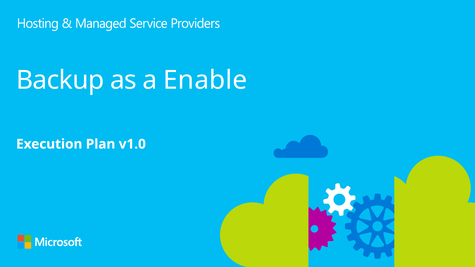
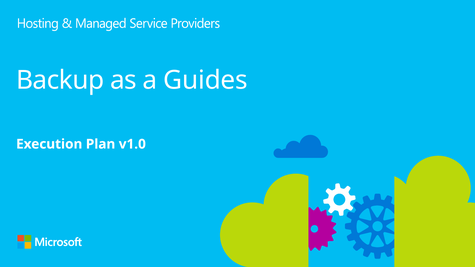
Enable: Enable -> Guides
